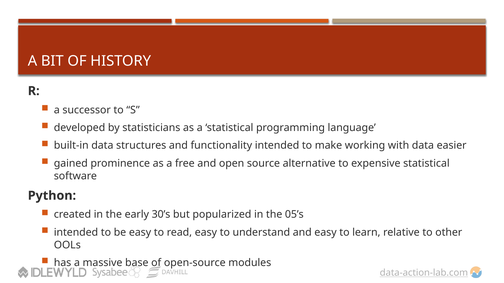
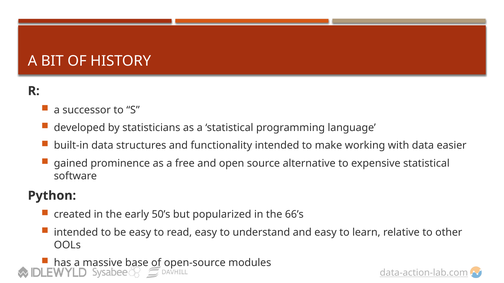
30’s: 30’s -> 50’s
05’s: 05’s -> 66’s
